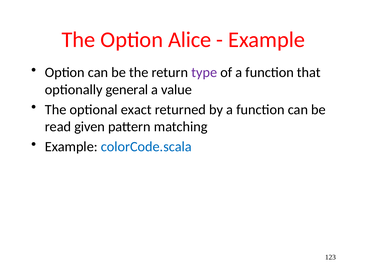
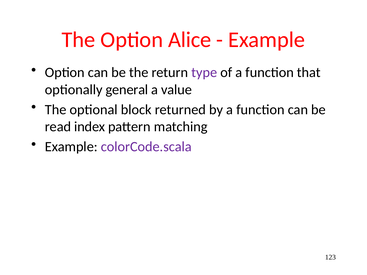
exact: exact -> block
given: given -> index
colorCode.scala colour: blue -> purple
